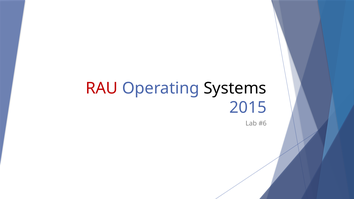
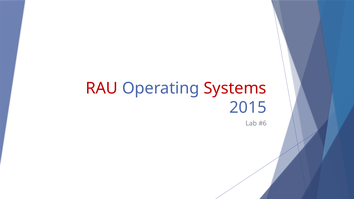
Systems colour: black -> red
